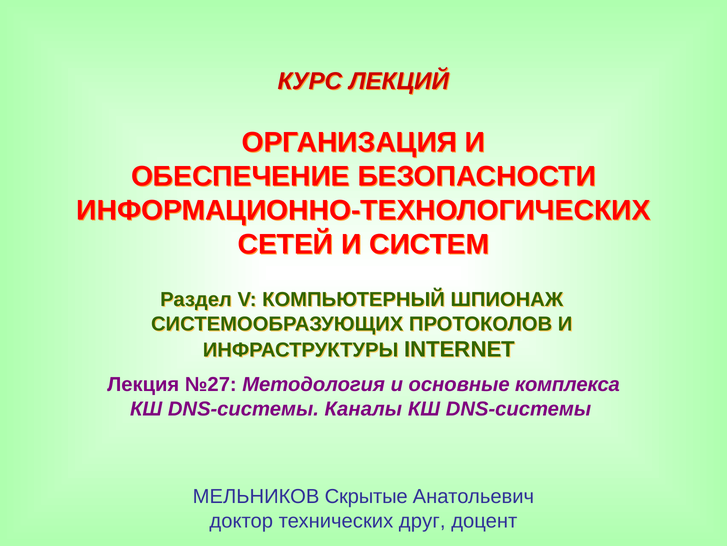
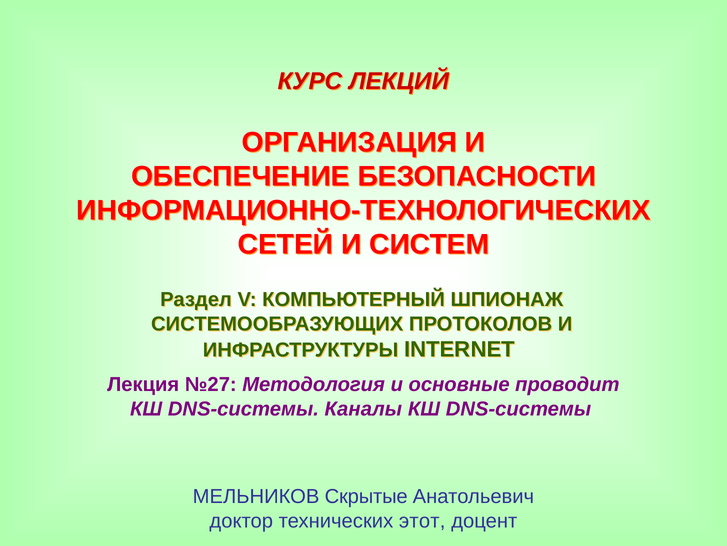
комплекса: комплекса -> проводит
друг: друг -> этот
